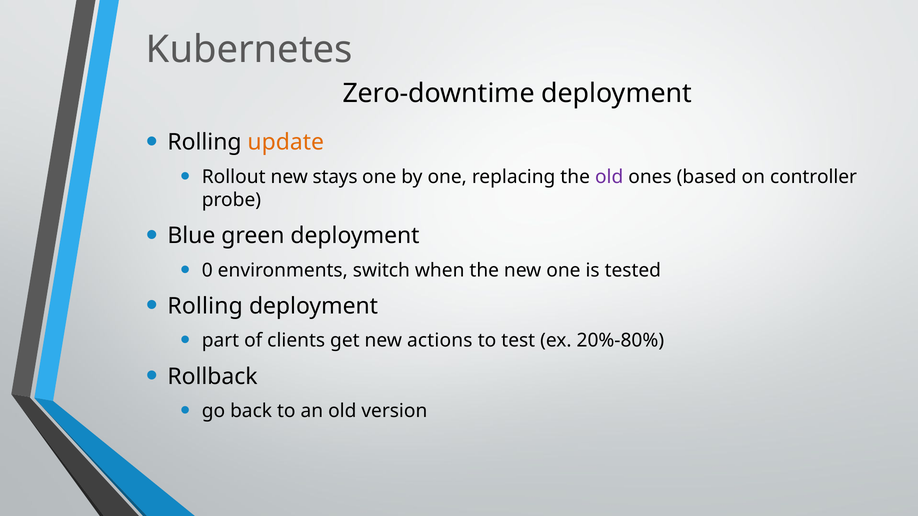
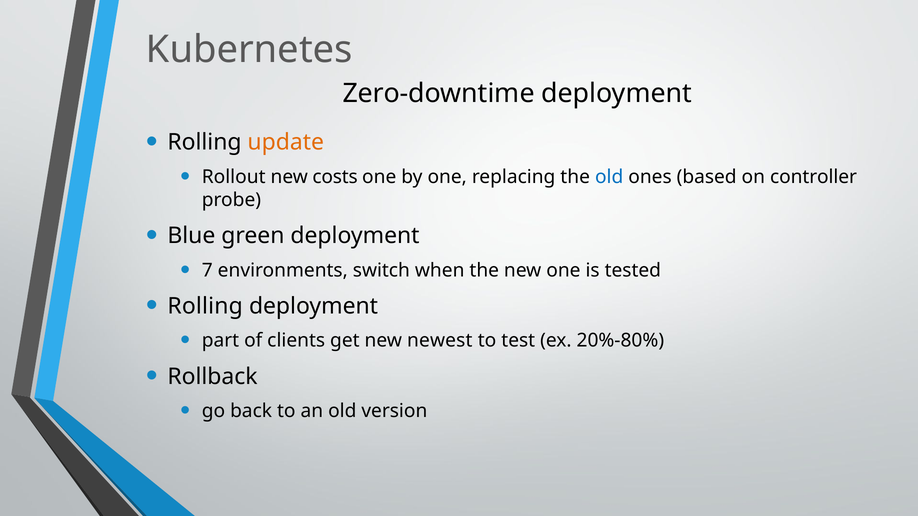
stays: stays -> costs
old at (609, 177) colour: purple -> blue
0: 0 -> 7
actions: actions -> newest
